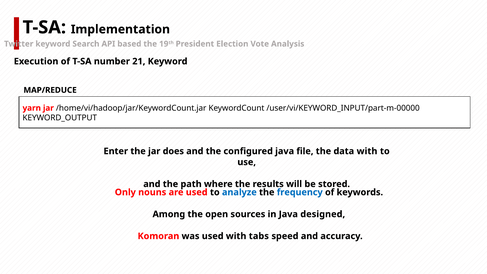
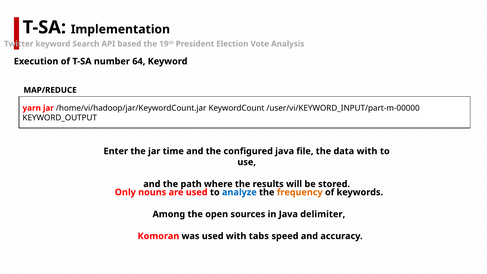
21: 21 -> 64
does: does -> time
frequency colour: blue -> orange
designed: designed -> delimiter
